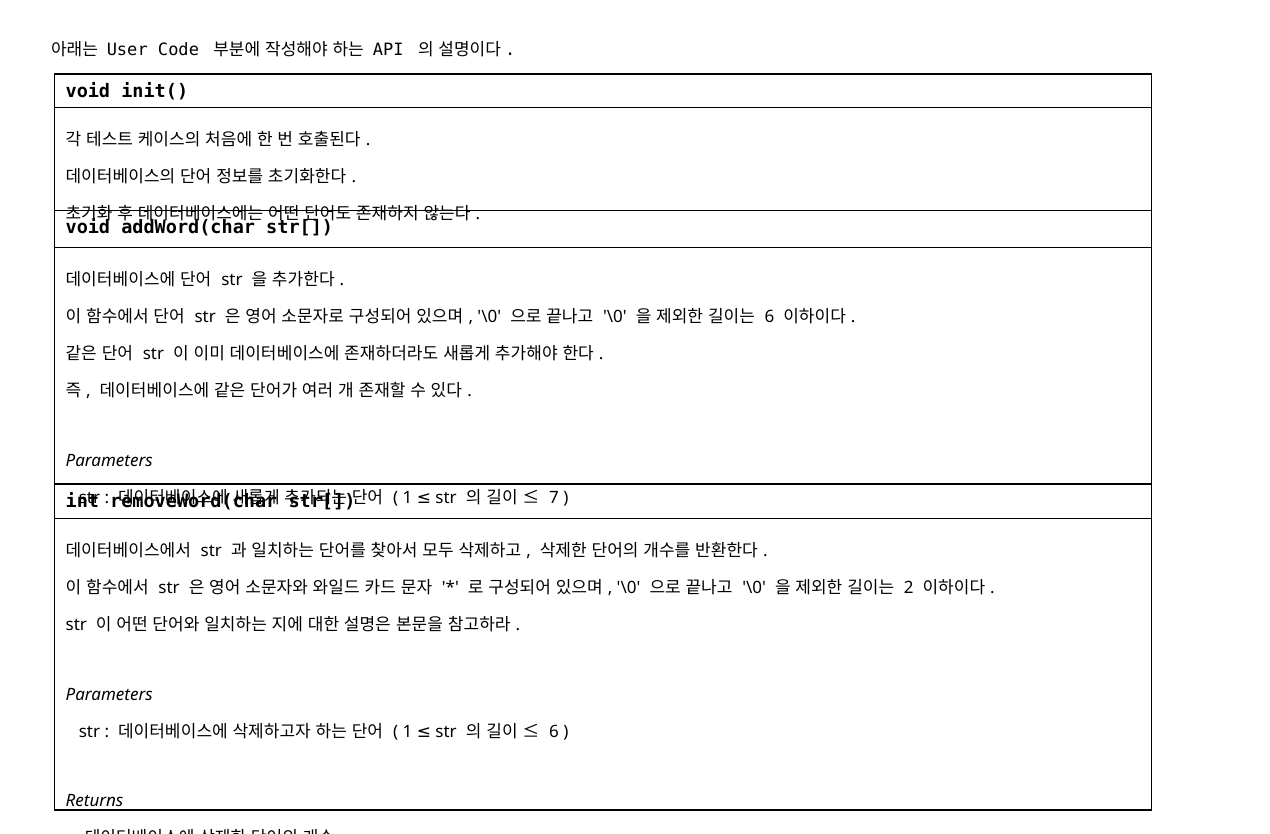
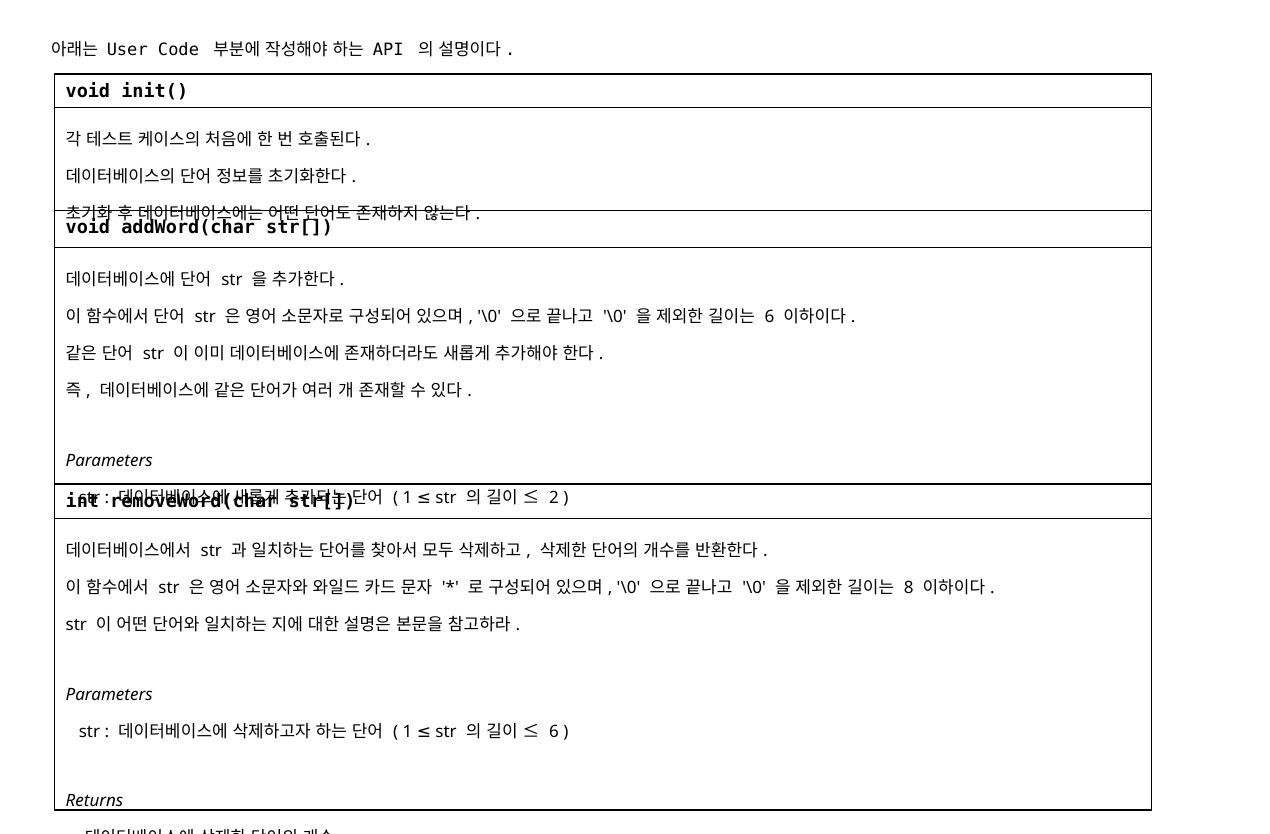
7: 7 -> 2
2: 2 -> 8
